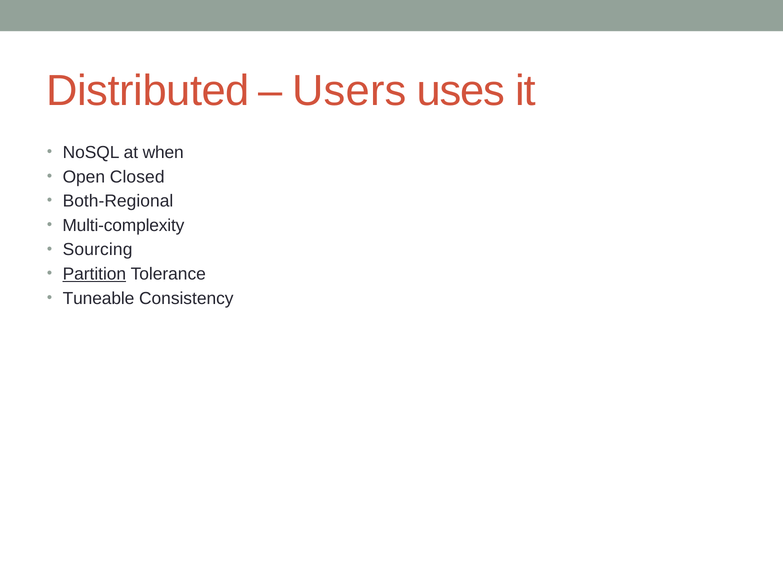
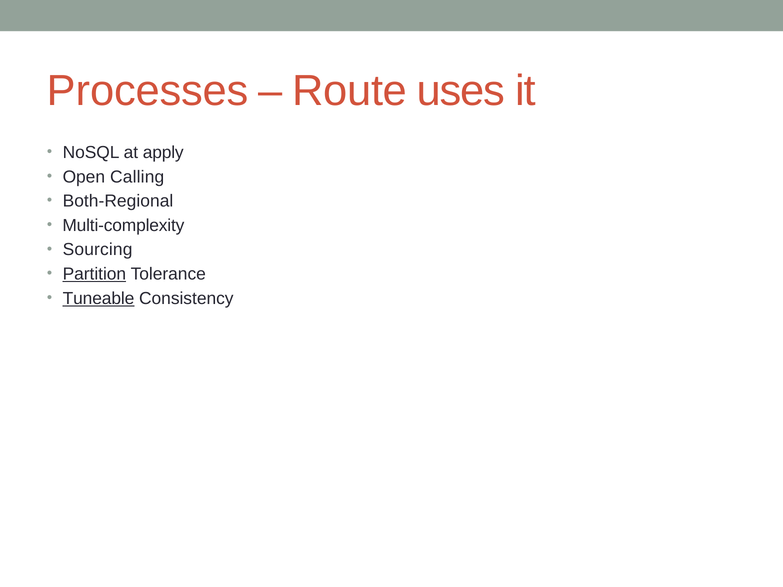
Distributed: Distributed -> Processes
Users: Users -> Route
when: when -> apply
Closed: Closed -> Calling
Tuneable underline: none -> present
